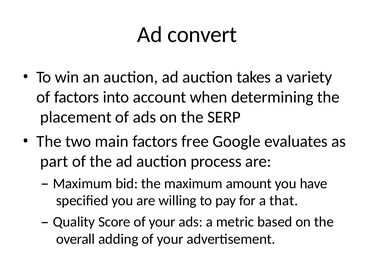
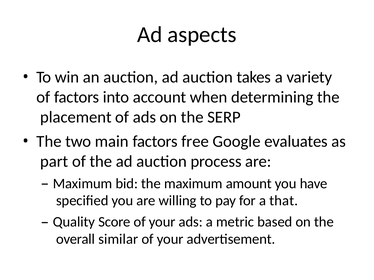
convert: convert -> aspects
adding: adding -> similar
